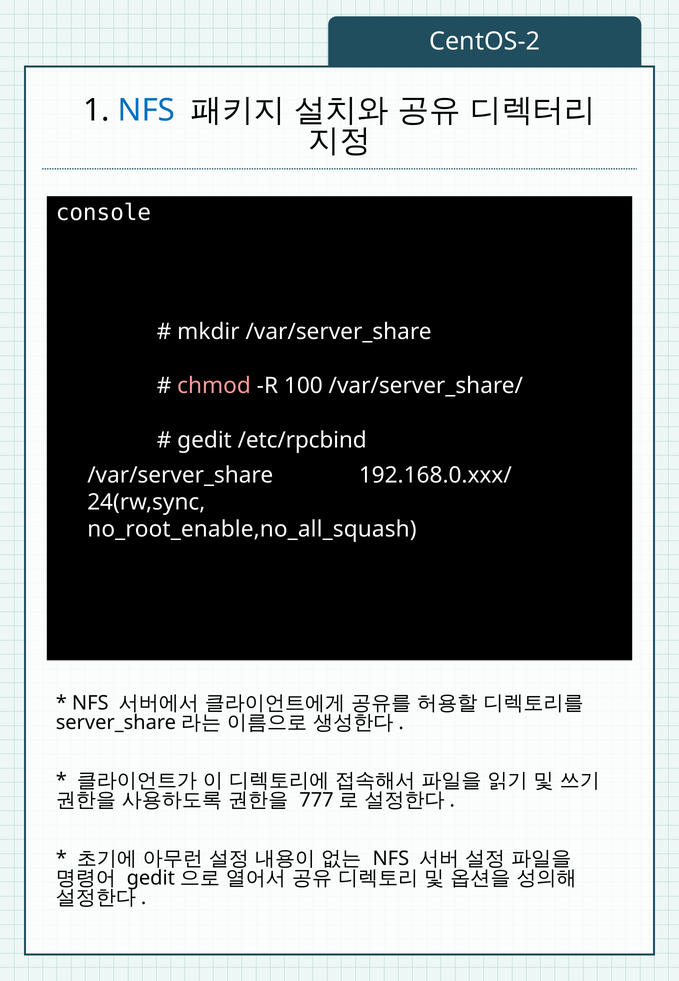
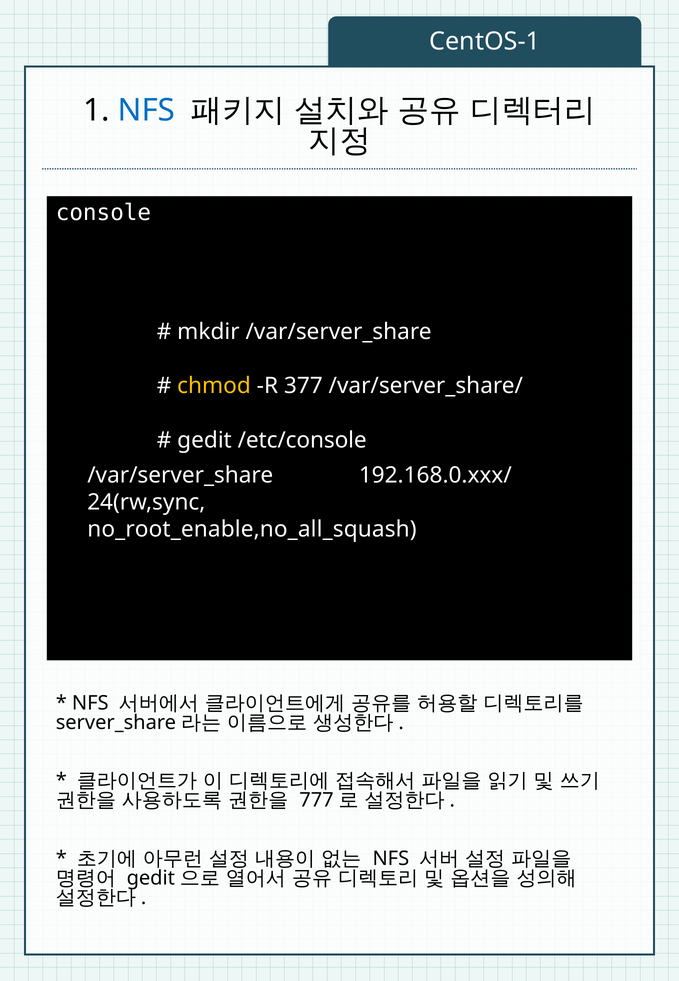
CentOS-2: CentOS-2 -> CentOS-1
chmod colour: pink -> yellow
100: 100 -> 377
/etc/rpcbind: /etc/rpcbind -> /etc/console
